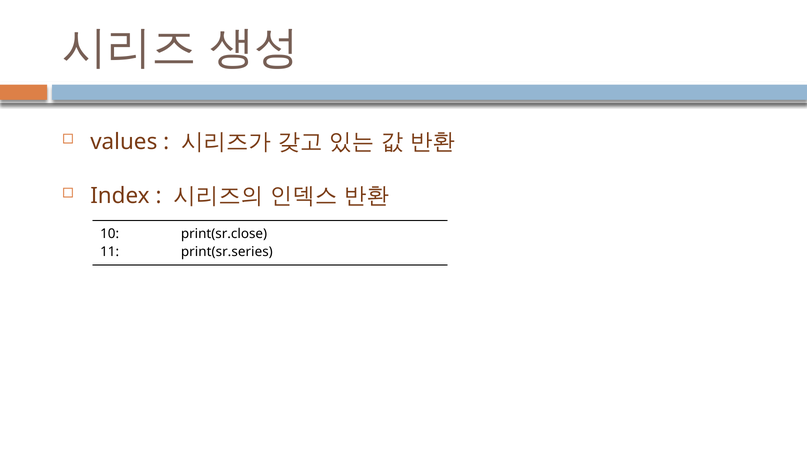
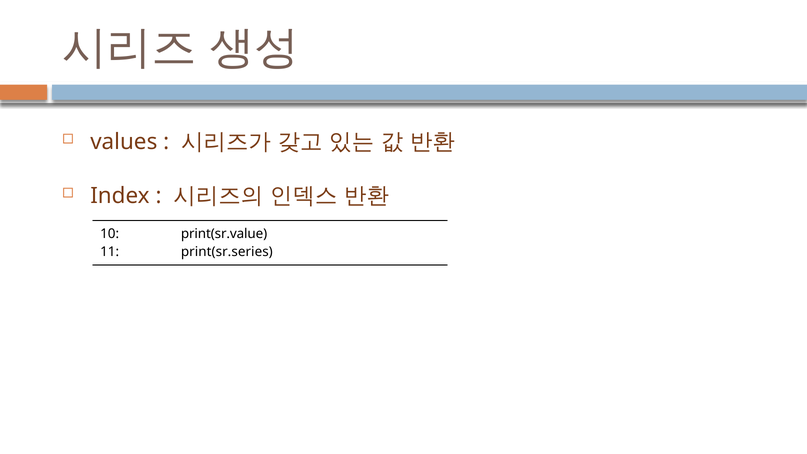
print(sr.close: print(sr.close -> print(sr.value
